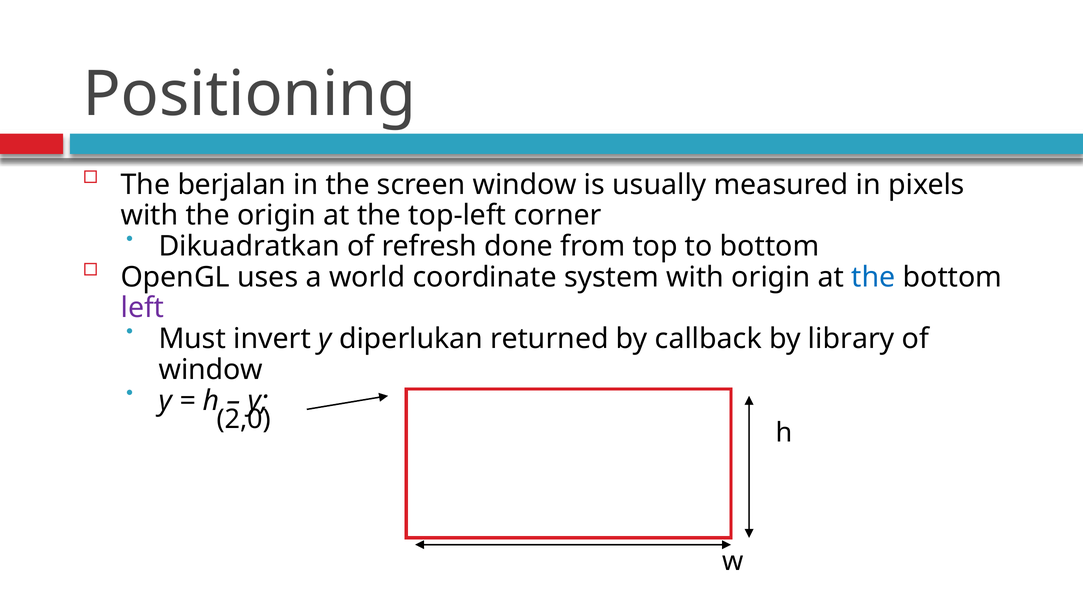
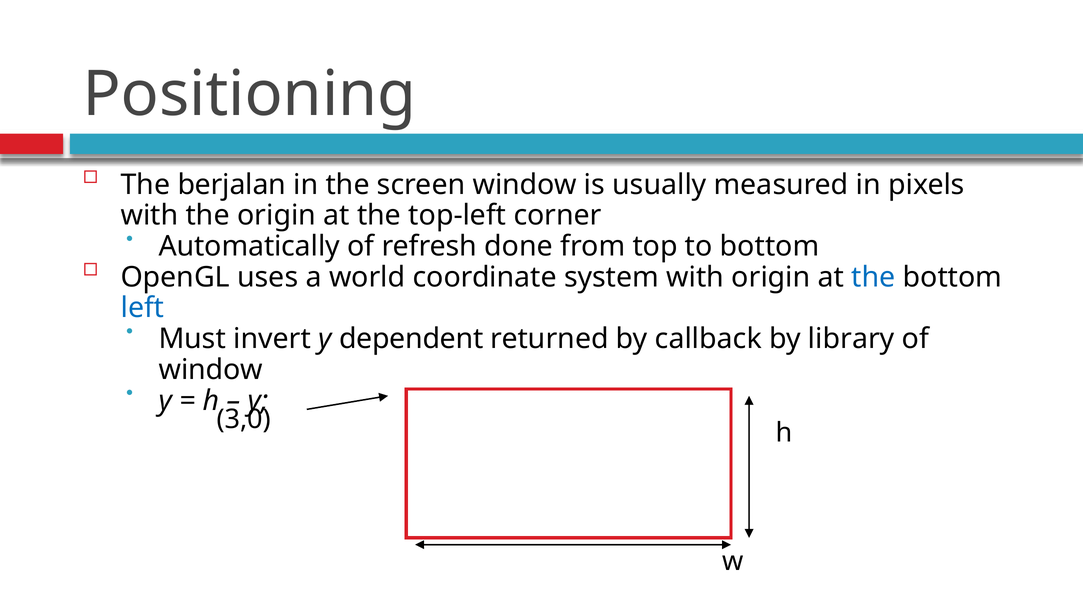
Dikuadratkan: Dikuadratkan -> Automatically
left colour: purple -> blue
diperlukan: diperlukan -> dependent
2,0: 2,0 -> 3,0
